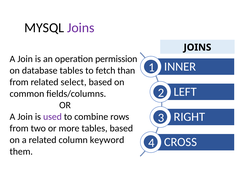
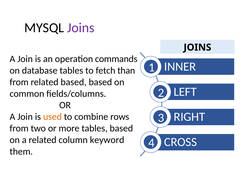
permission: permission -> commands
related select: select -> based
used colour: purple -> orange
